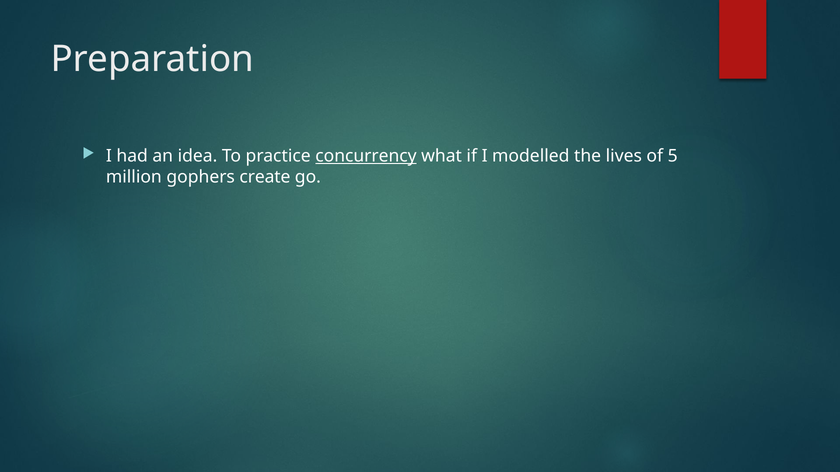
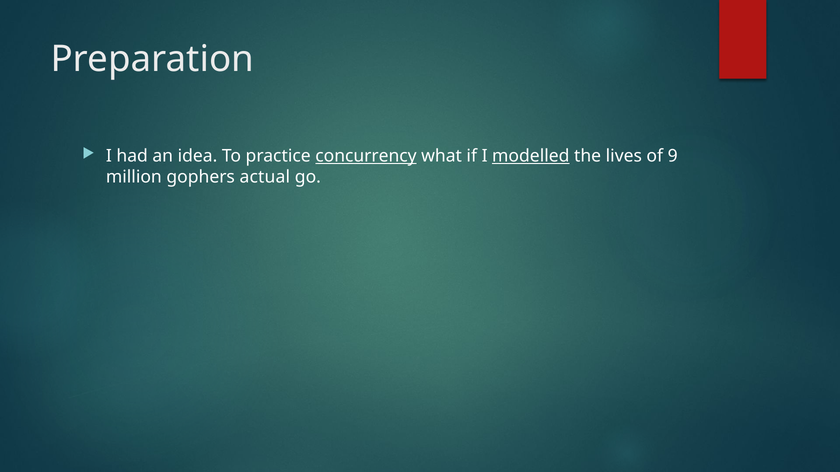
modelled underline: none -> present
5: 5 -> 9
create: create -> actual
